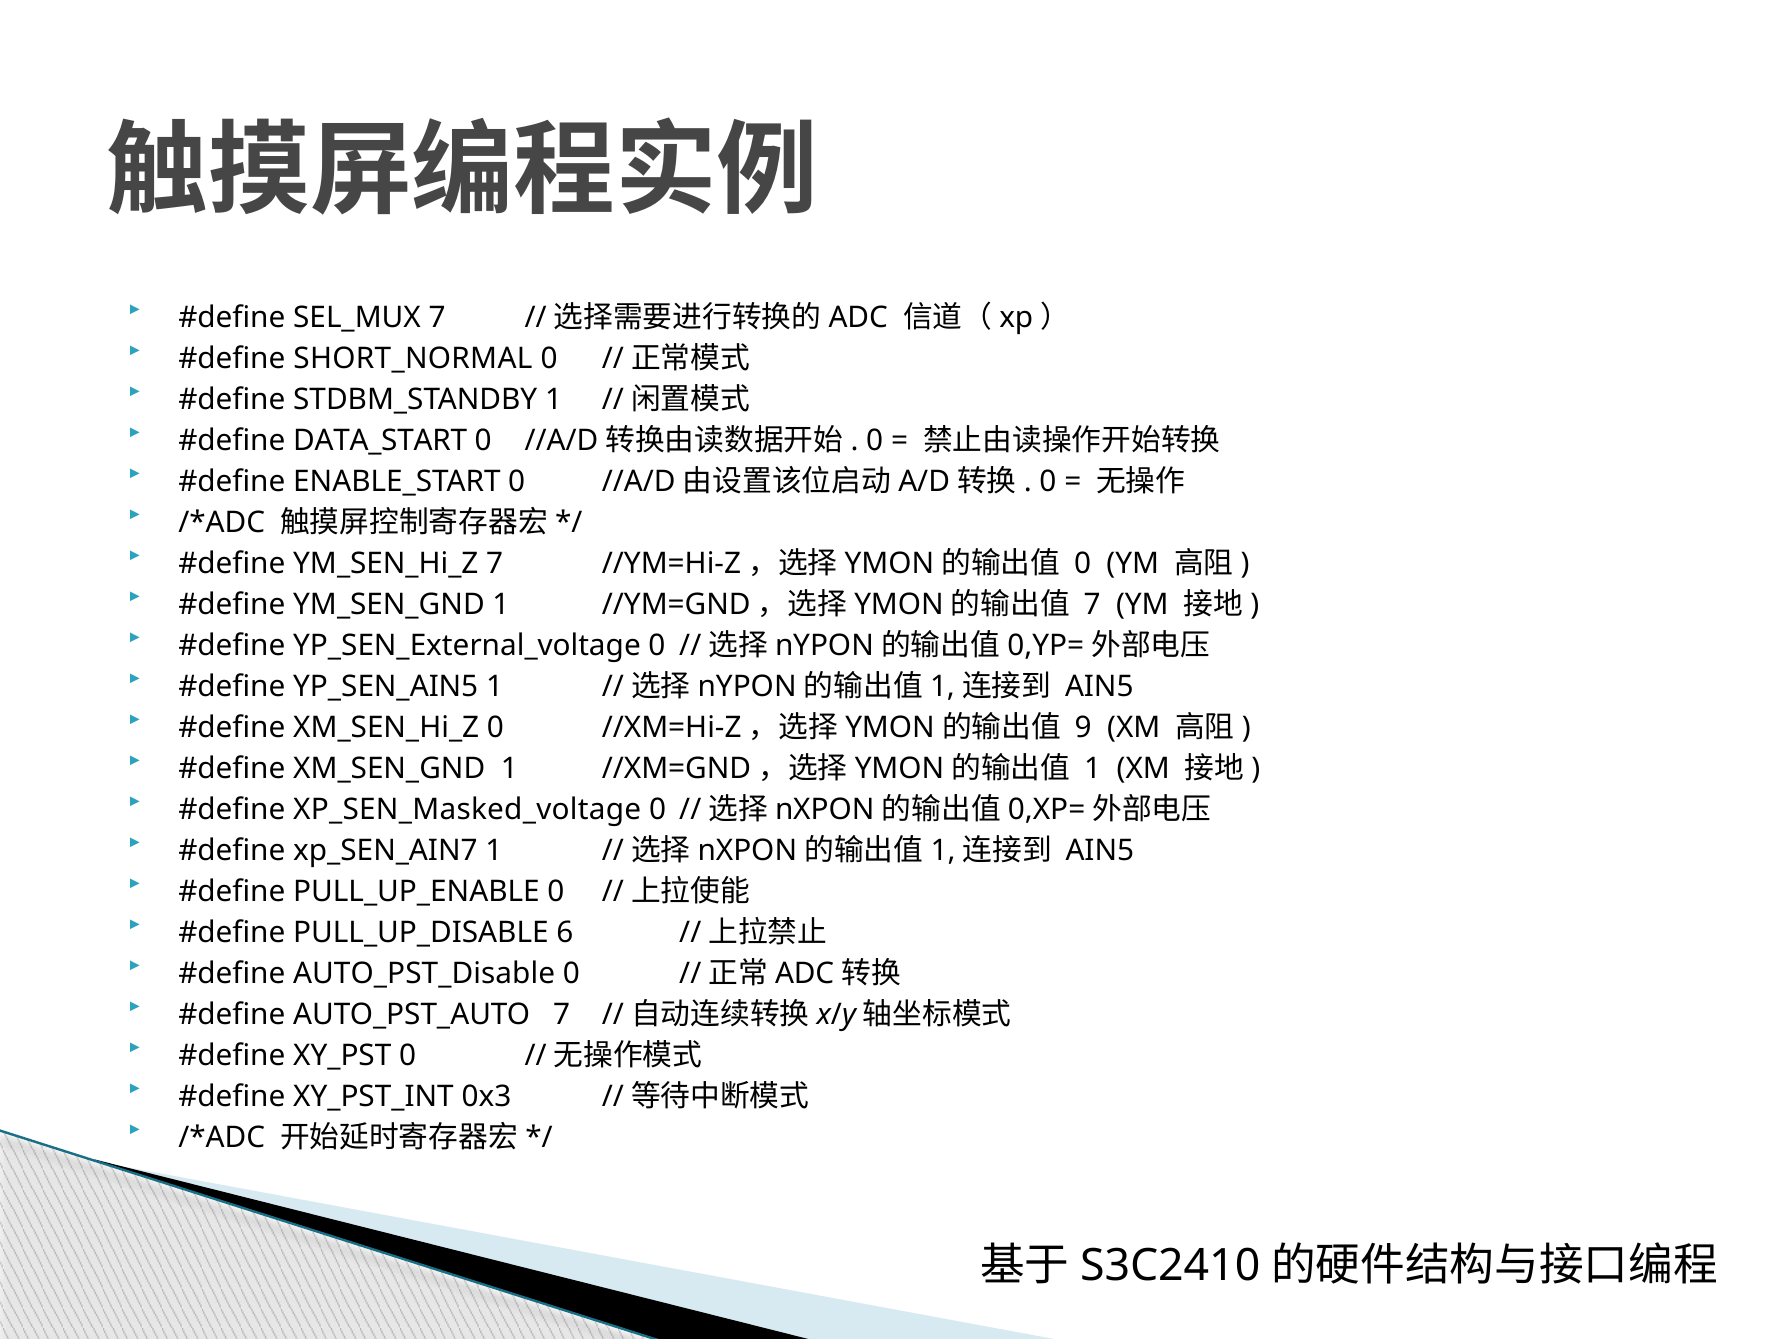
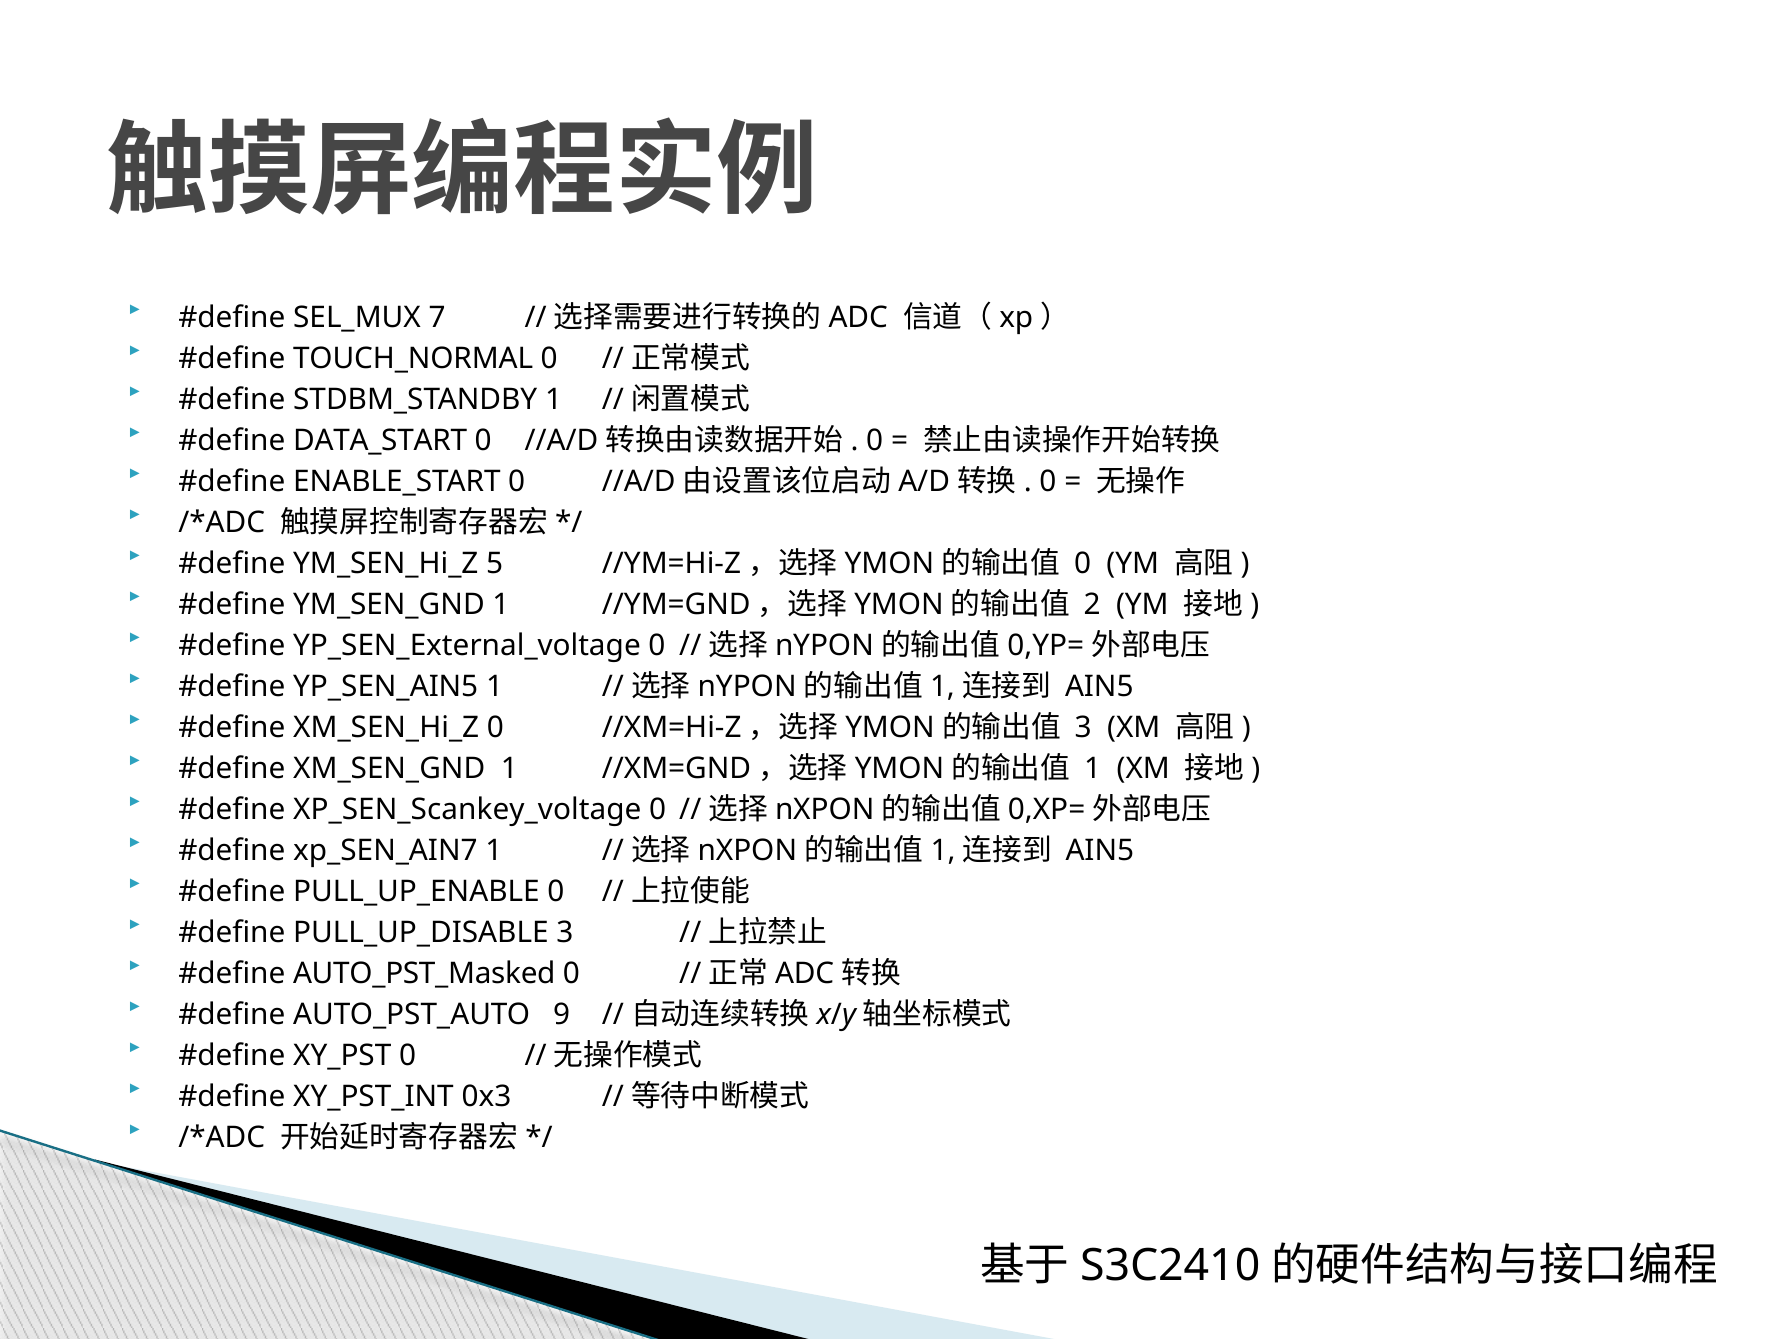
SHORT_NORMAL: SHORT_NORMAL -> TOUCH_NORMAL
YM_SEN_Hi_Z 7: 7 -> 5
7 at (1092, 605): 7 -> 2
9 at (1083, 728): 9 -> 3
XP_SEN_Masked_voltage: XP_SEN_Masked_voltage -> XP_SEN_Scankey_voltage
PULL_UP_DISABLE 6: 6 -> 3
AUTO_PST_Disable: AUTO_PST_Disable -> AUTO_PST_Masked
AUTO_PST_AUTO 7: 7 -> 9
